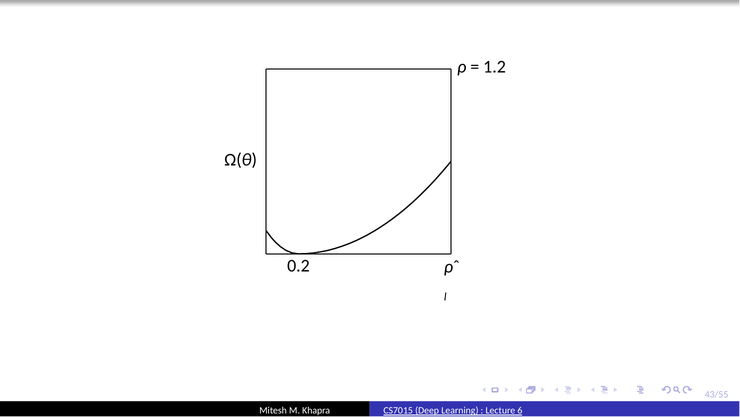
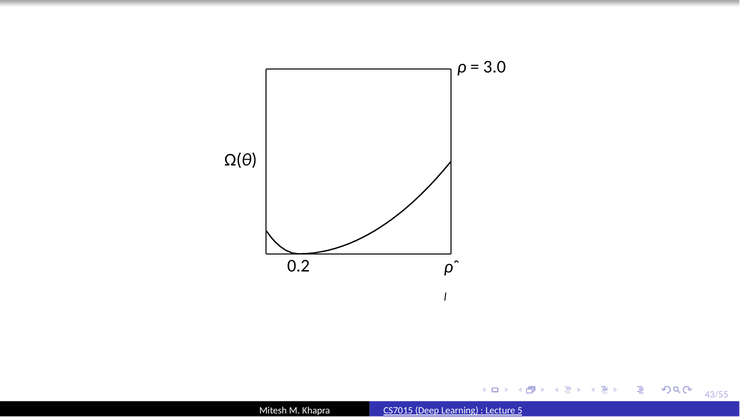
1.2: 1.2 -> 3.0
6: 6 -> 5
